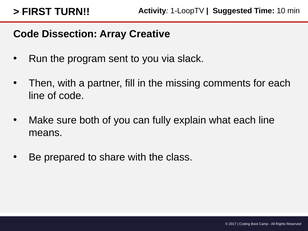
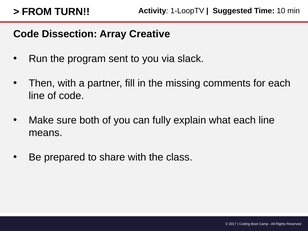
FIRST: FIRST -> FROM
